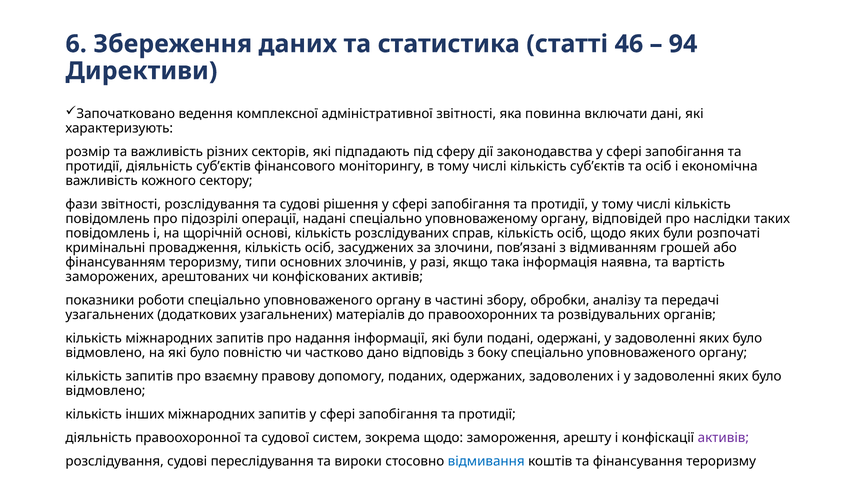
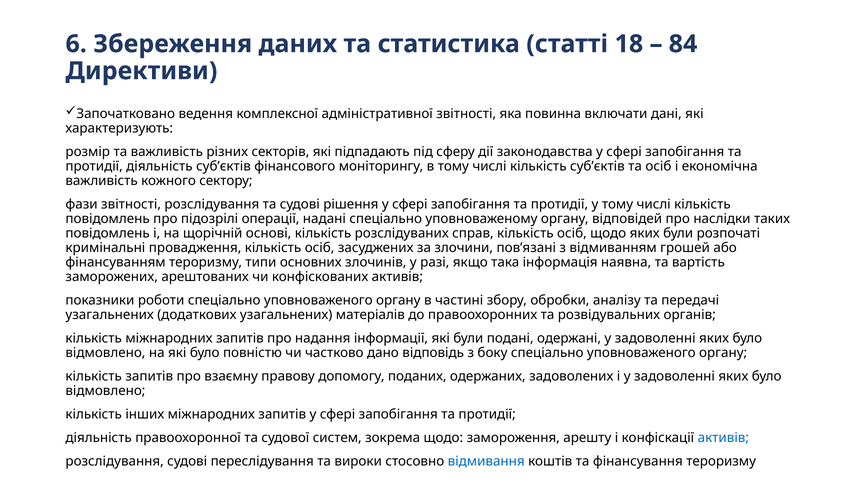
46: 46 -> 18
94: 94 -> 84
активів at (723, 438) colour: purple -> blue
